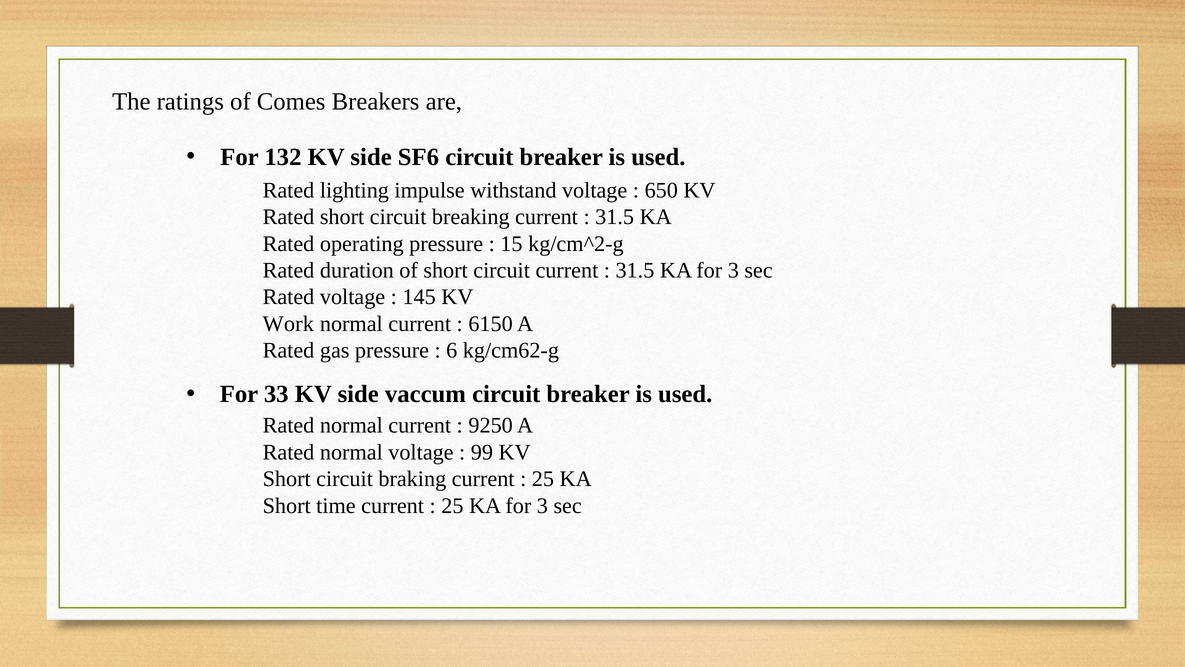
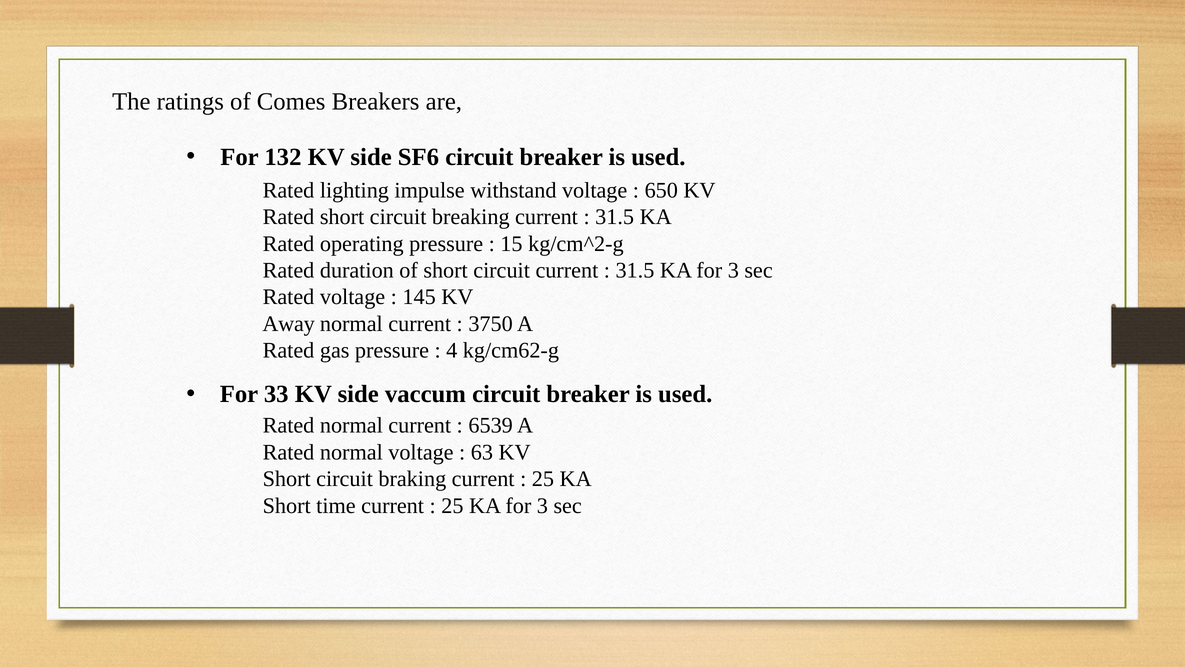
Work: Work -> Away
6150: 6150 -> 3750
6: 6 -> 4
9250: 9250 -> 6539
99: 99 -> 63
